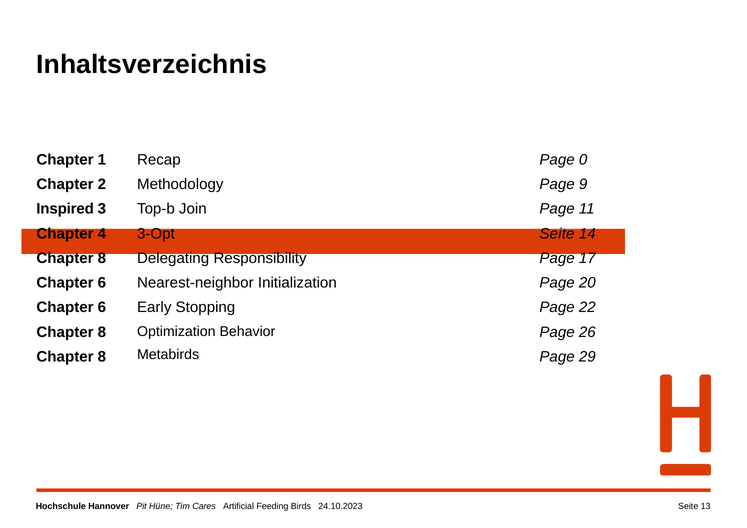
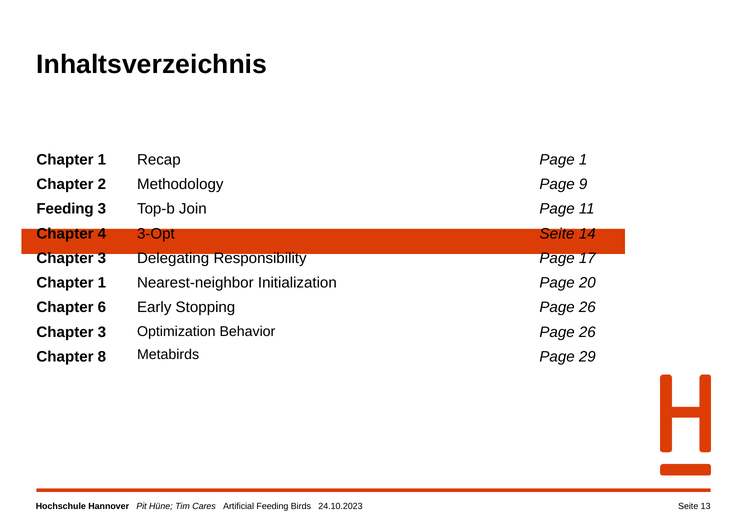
Page 0: 0 -> 1
Inspired at (65, 209): Inspired -> Feeding
8 at (102, 258): 8 -> 3
6 at (102, 283): 6 -> 1
22 at (587, 308): 22 -> 26
8 at (102, 332): 8 -> 3
